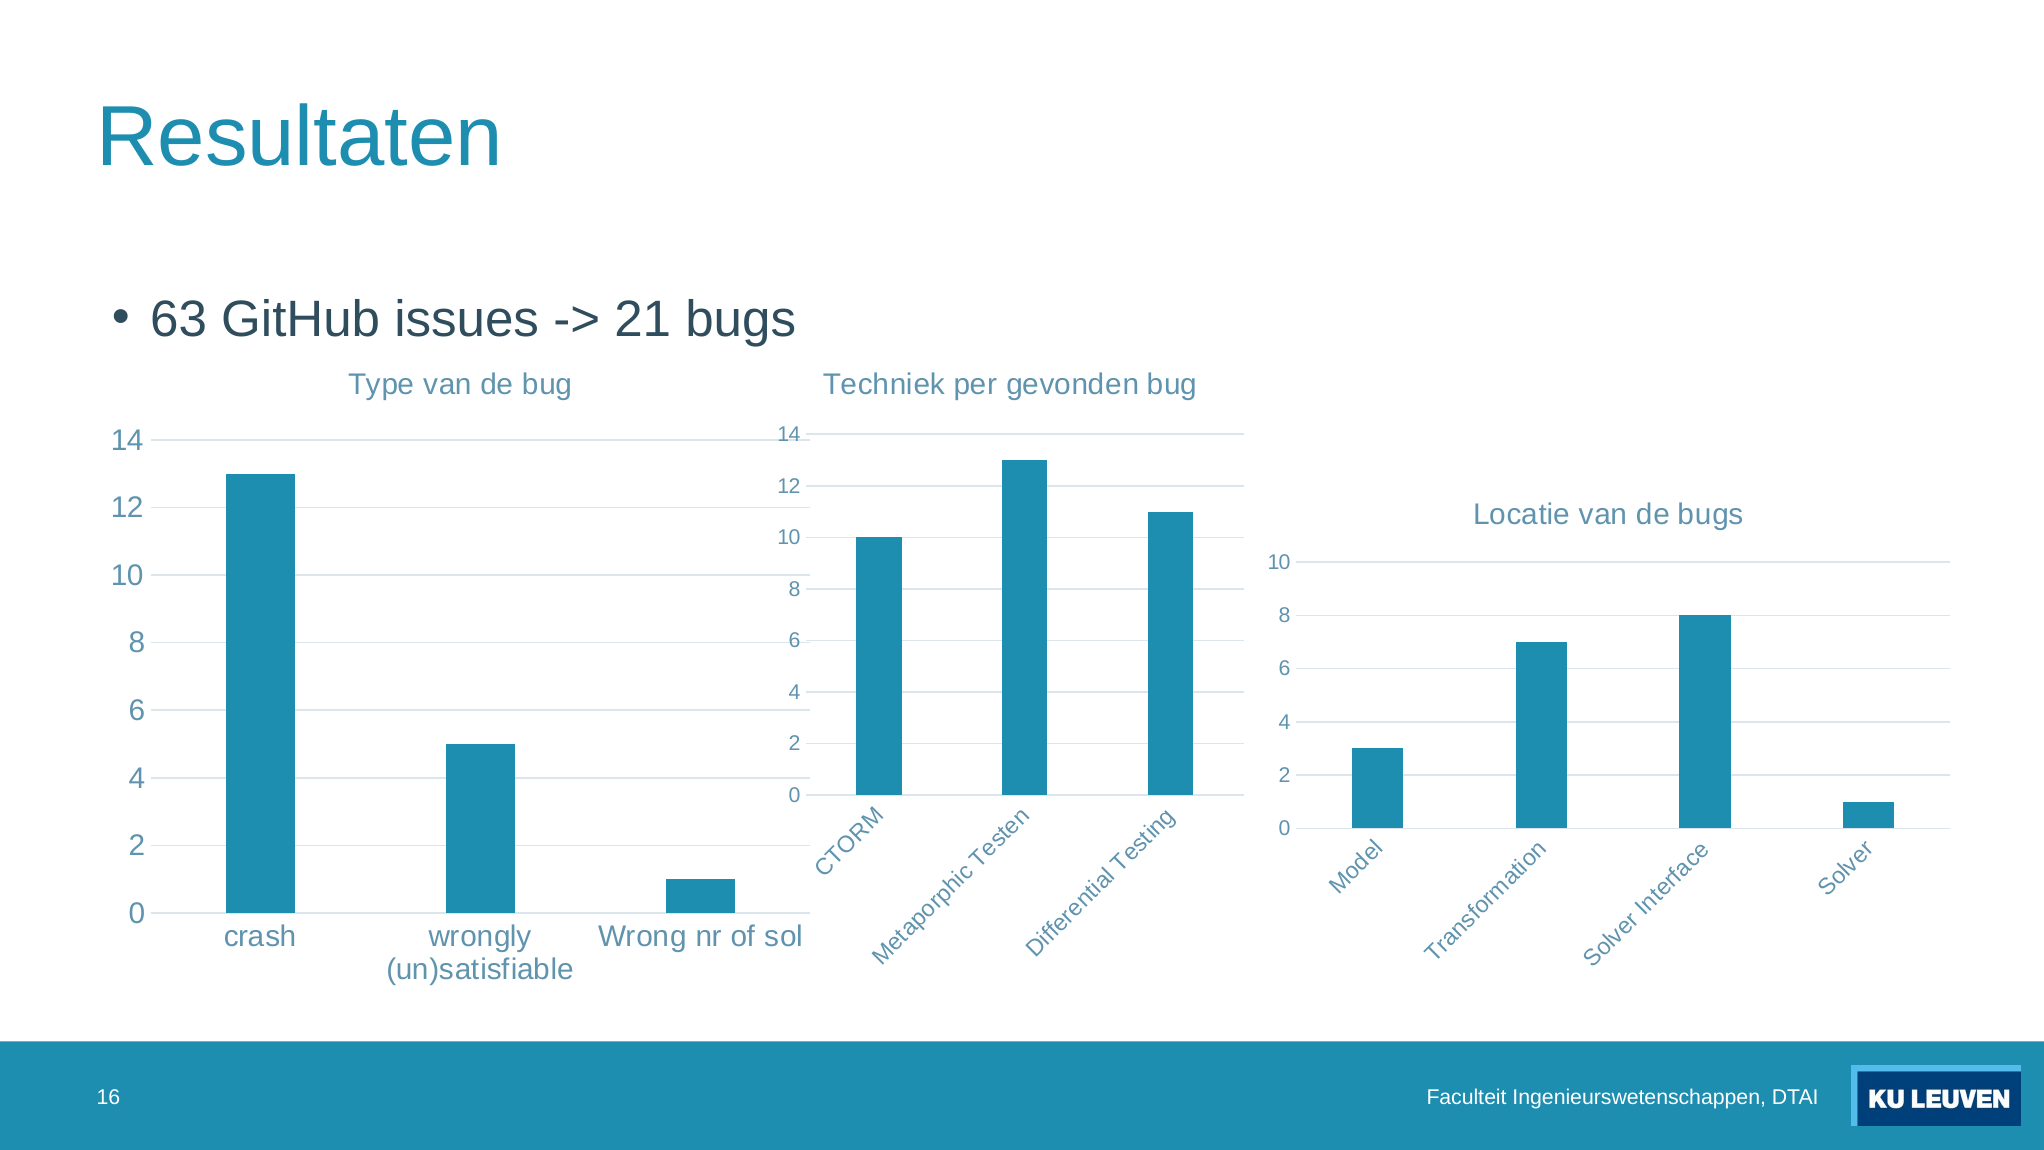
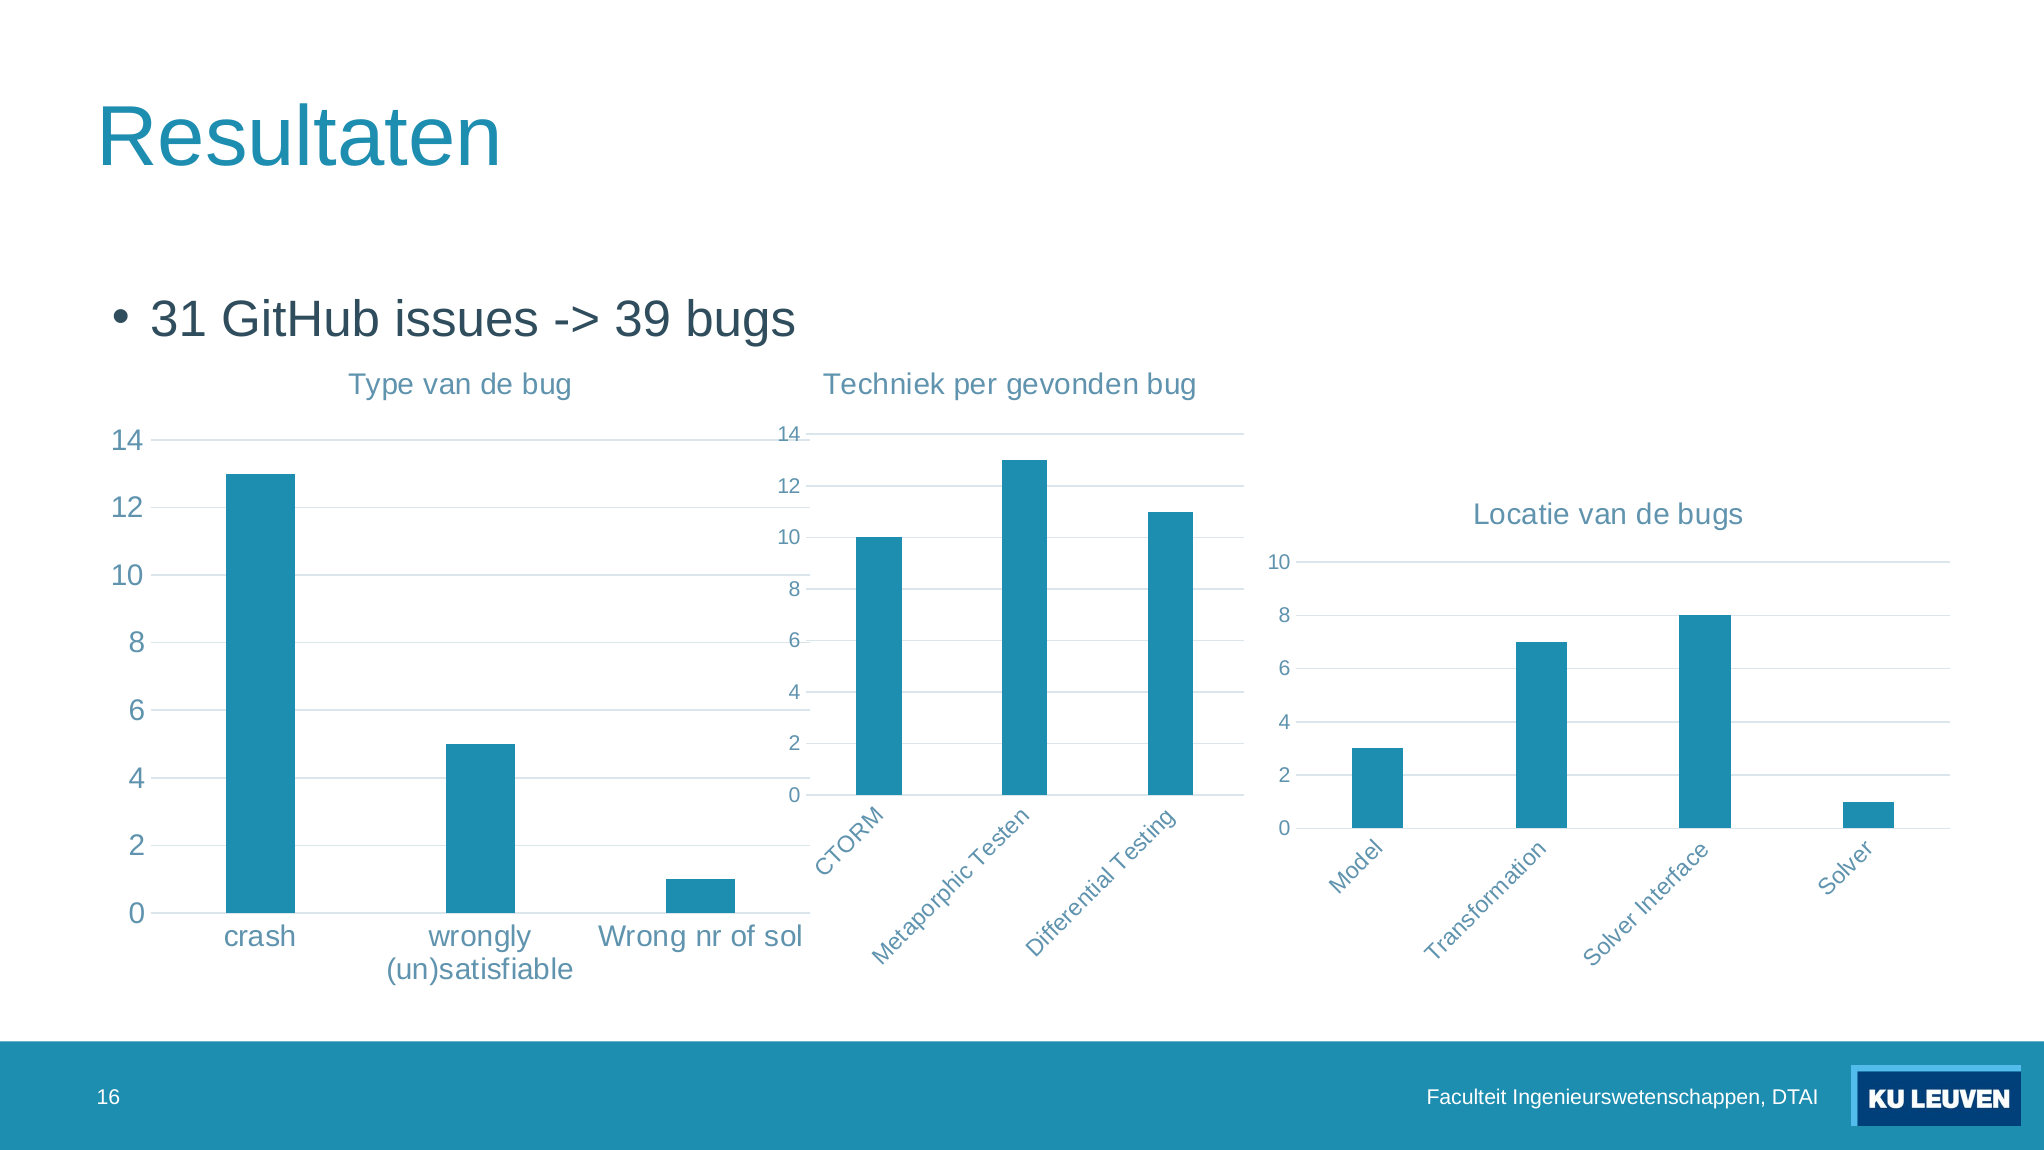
63: 63 -> 31
21: 21 -> 39
